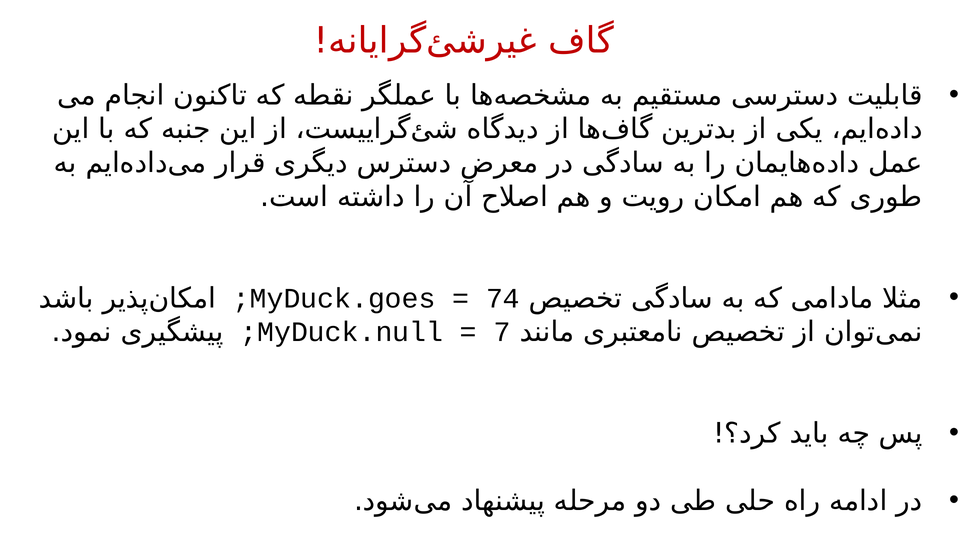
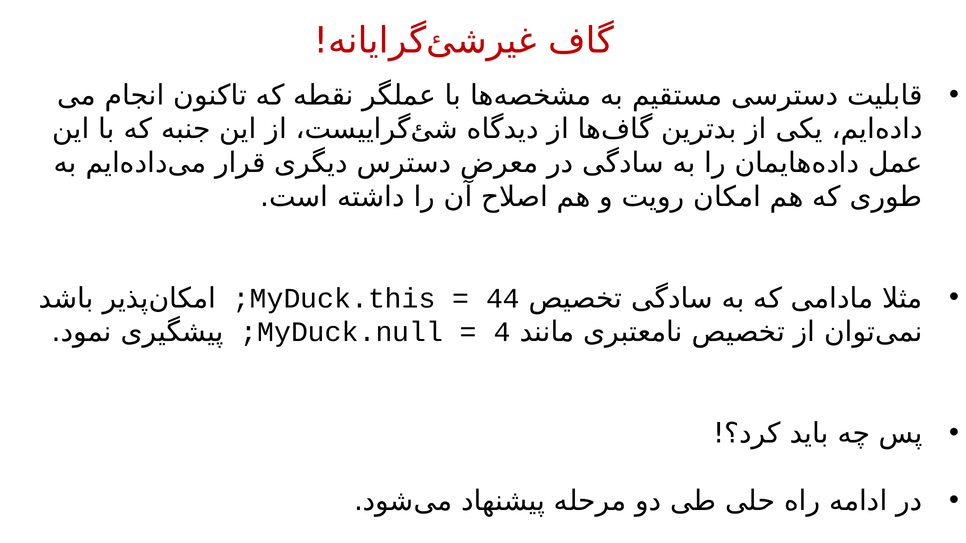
MyDuck.goes: MyDuck.goes -> MyDuck.this
74: 74 -> 44
7: 7 -> 4
